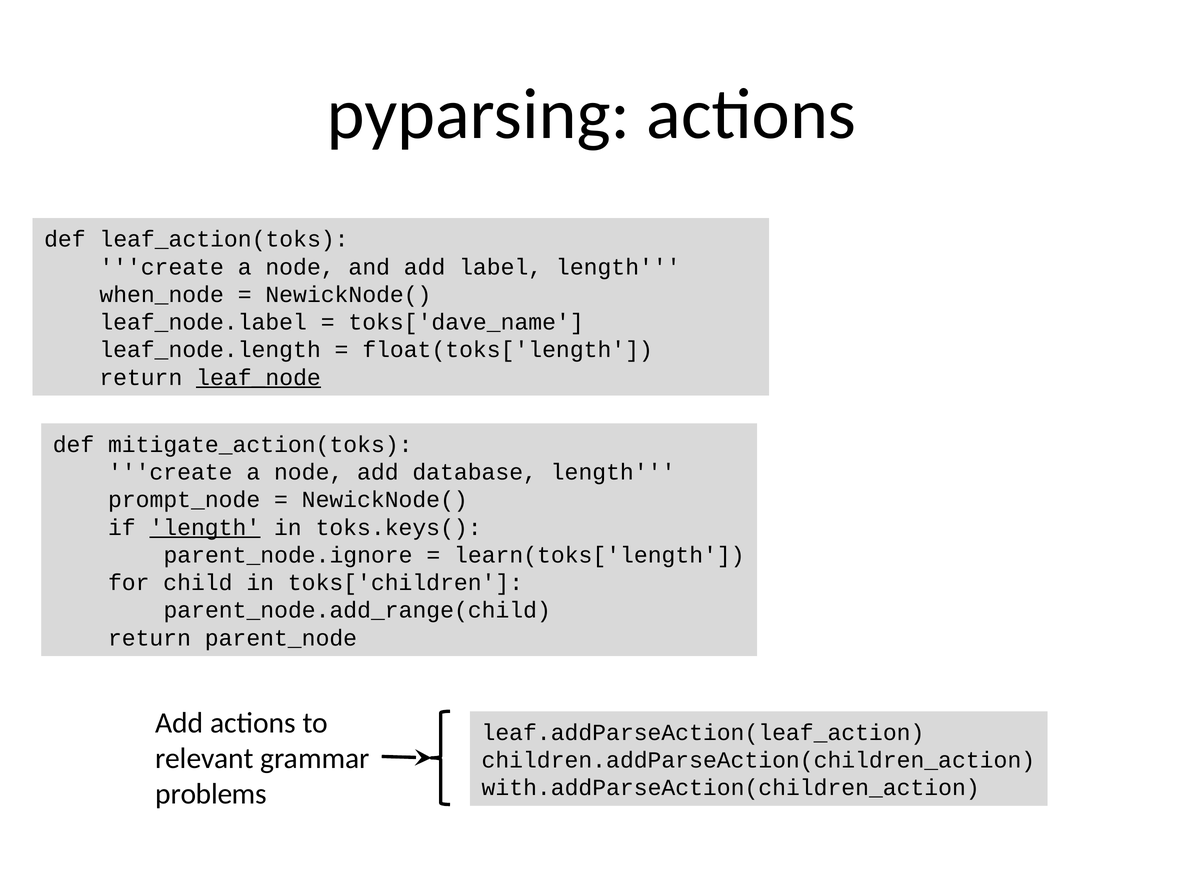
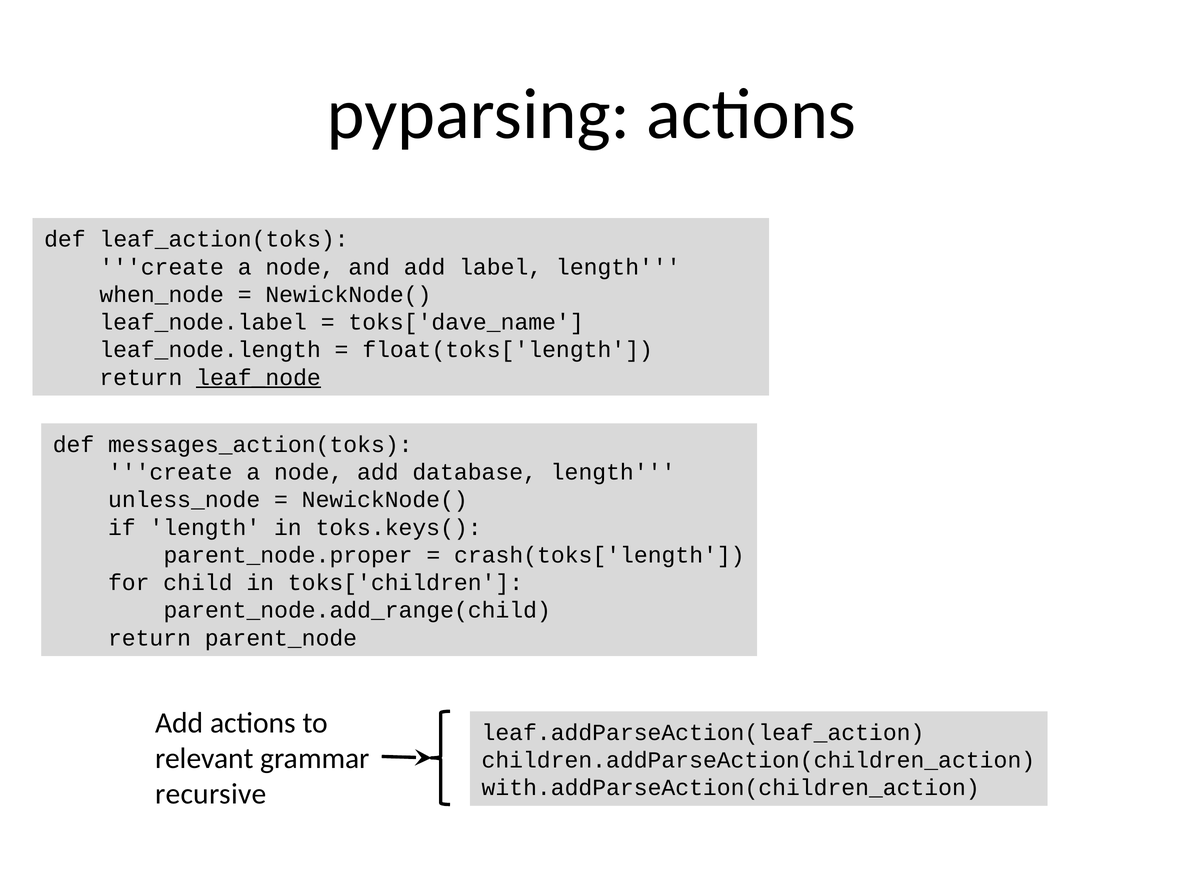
mitigate_action(toks: mitigate_action(toks -> messages_action(toks
prompt_node: prompt_node -> unless_node
length at (205, 527) underline: present -> none
parent_node.ignore: parent_node.ignore -> parent_node.proper
learn(toks['length: learn(toks['length -> crash(toks['length
problems: problems -> recursive
